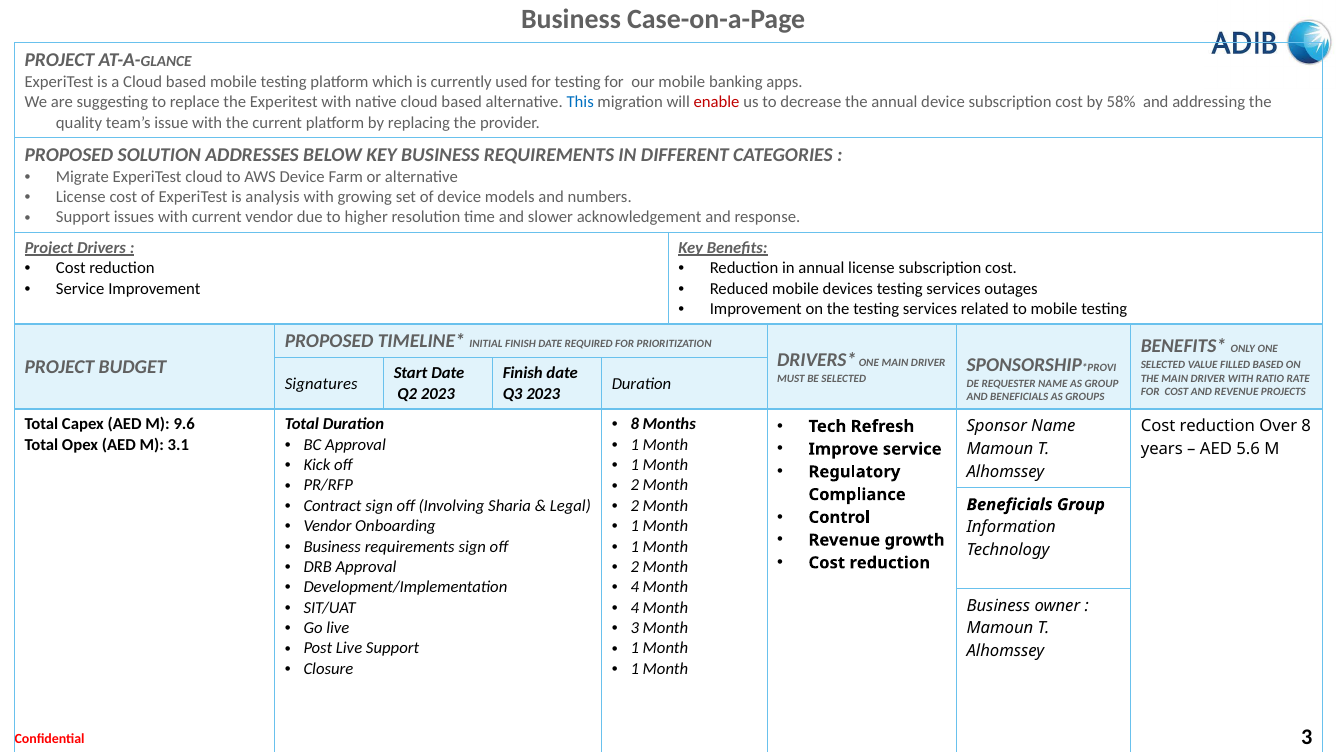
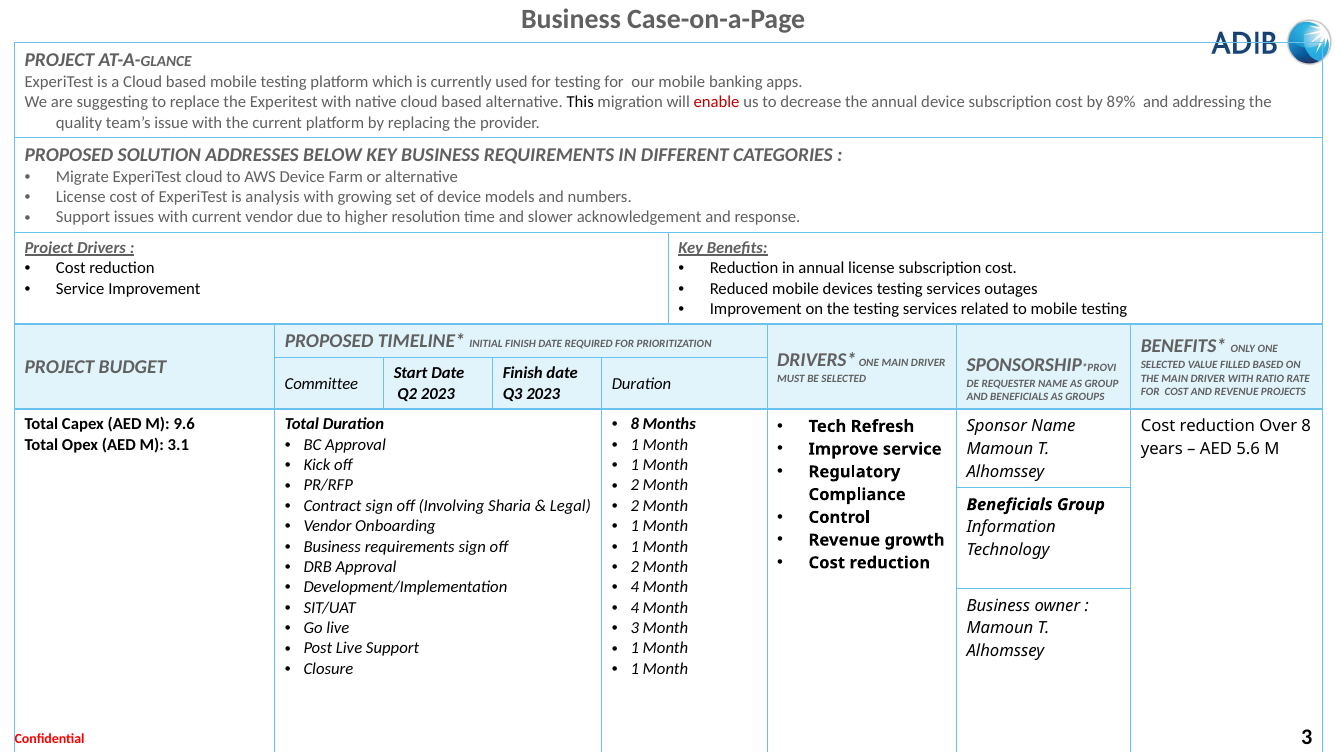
This colour: blue -> black
58%: 58% -> 89%
Signatures: Signatures -> Committee
